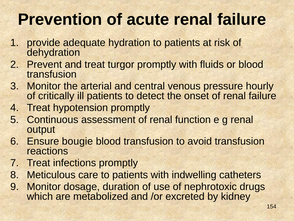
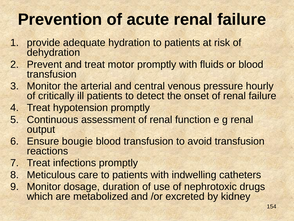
turgor: turgor -> motor
